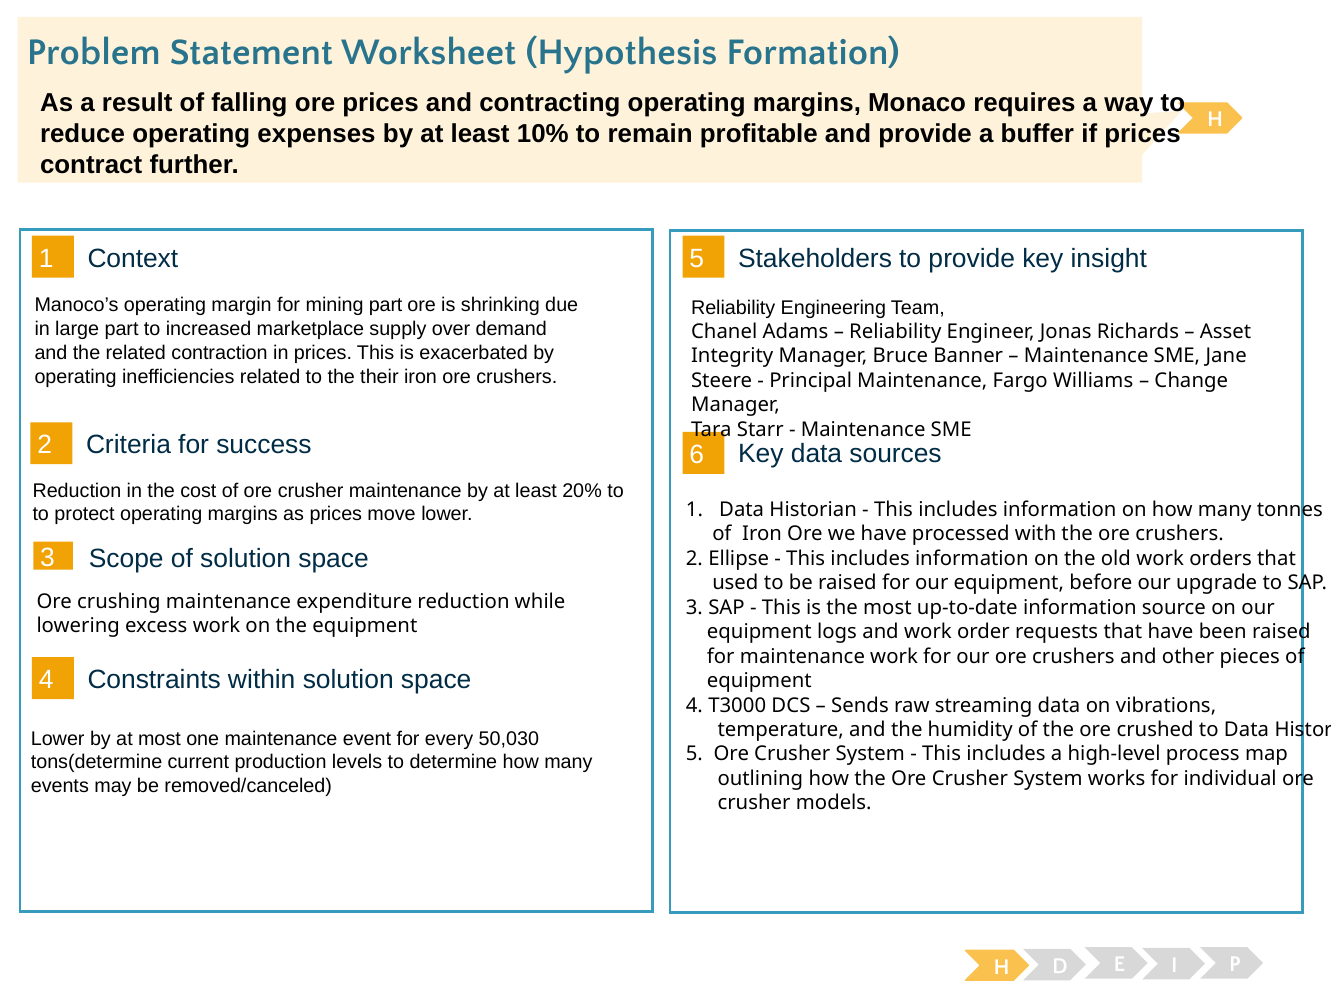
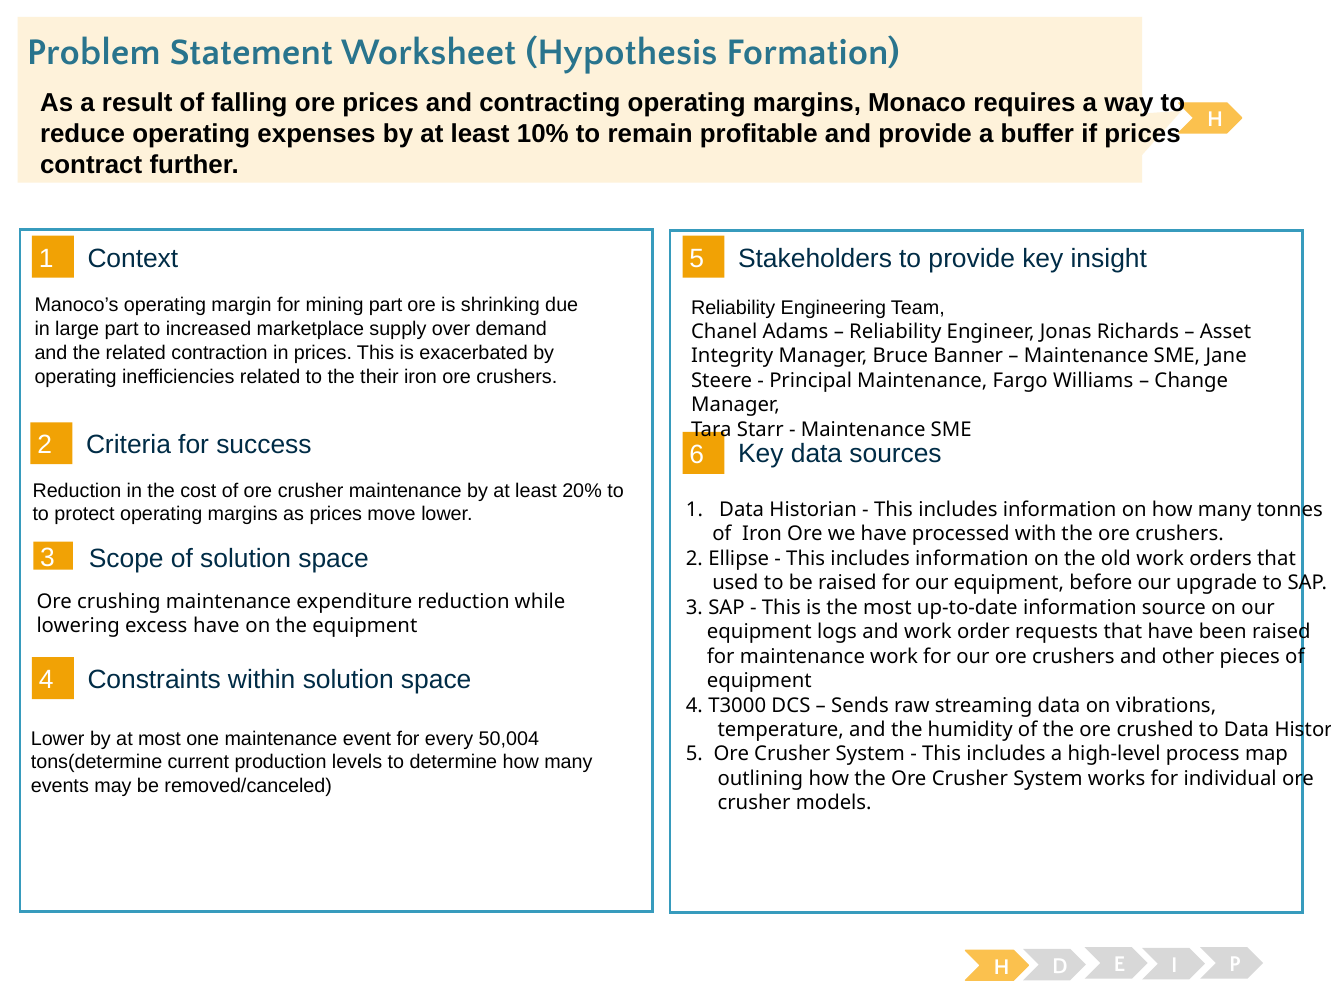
excess work: work -> have
50,030: 50,030 -> 50,004
